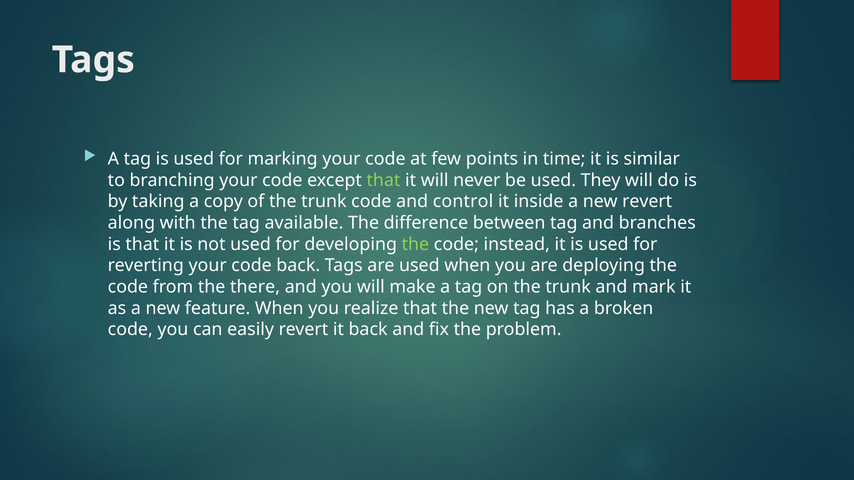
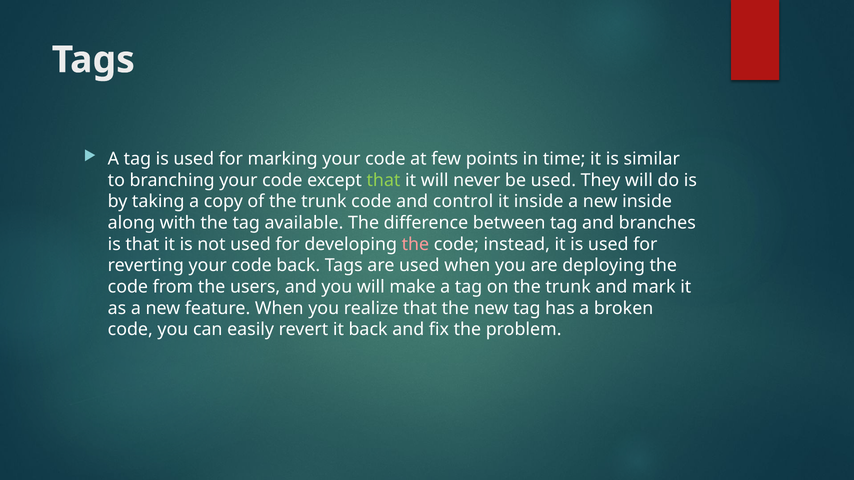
new revert: revert -> inside
the at (415, 244) colour: light green -> pink
there: there -> users
